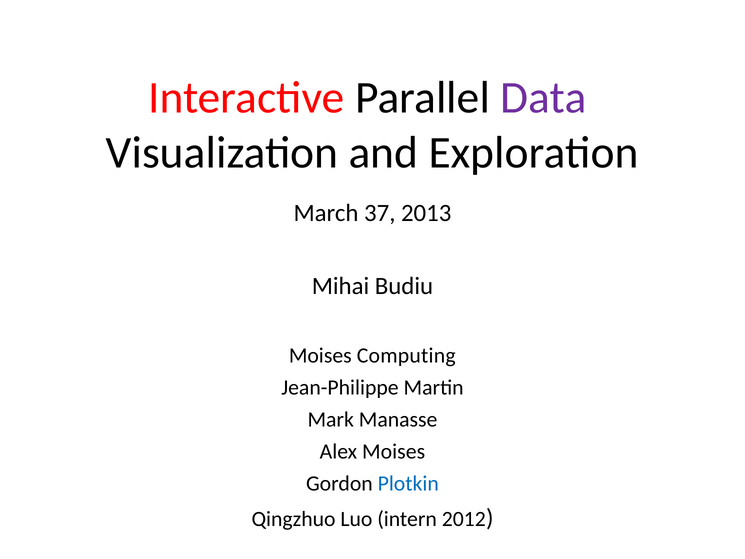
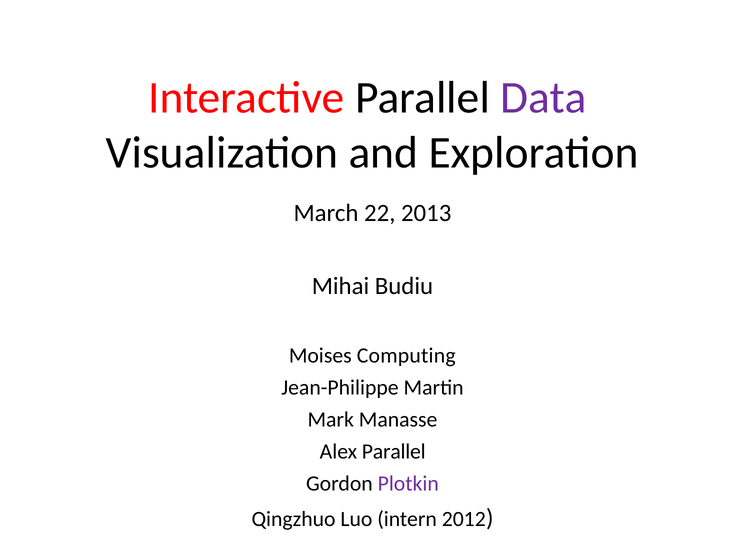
37: 37 -> 22
Alex Moises: Moises -> Parallel
Plotkin colour: blue -> purple
